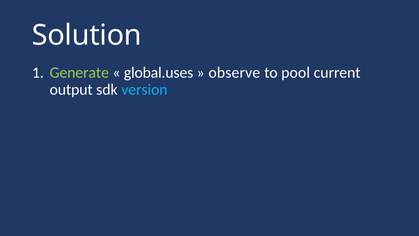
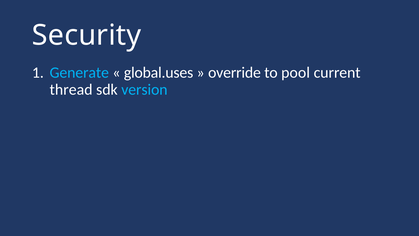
Solution: Solution -> Security
Generate colour: light green -> light blue
observe: observe -> override
output: output -> thread
